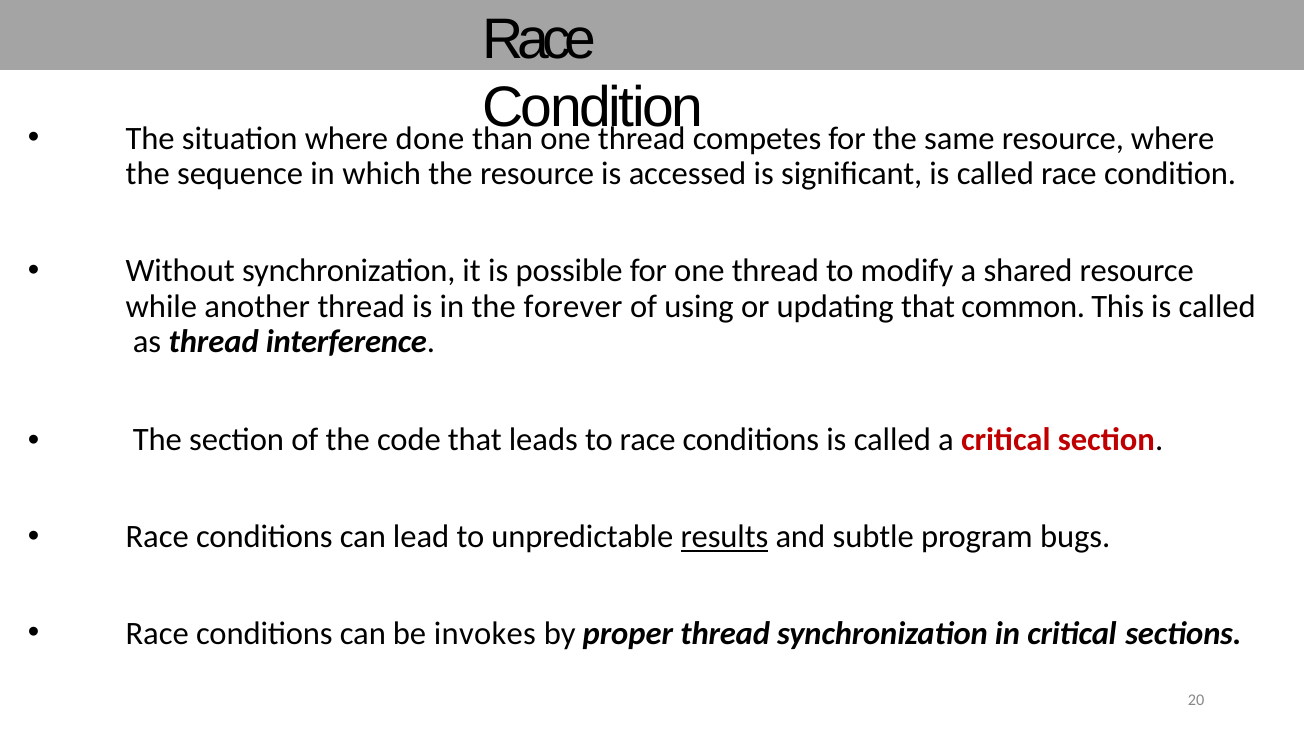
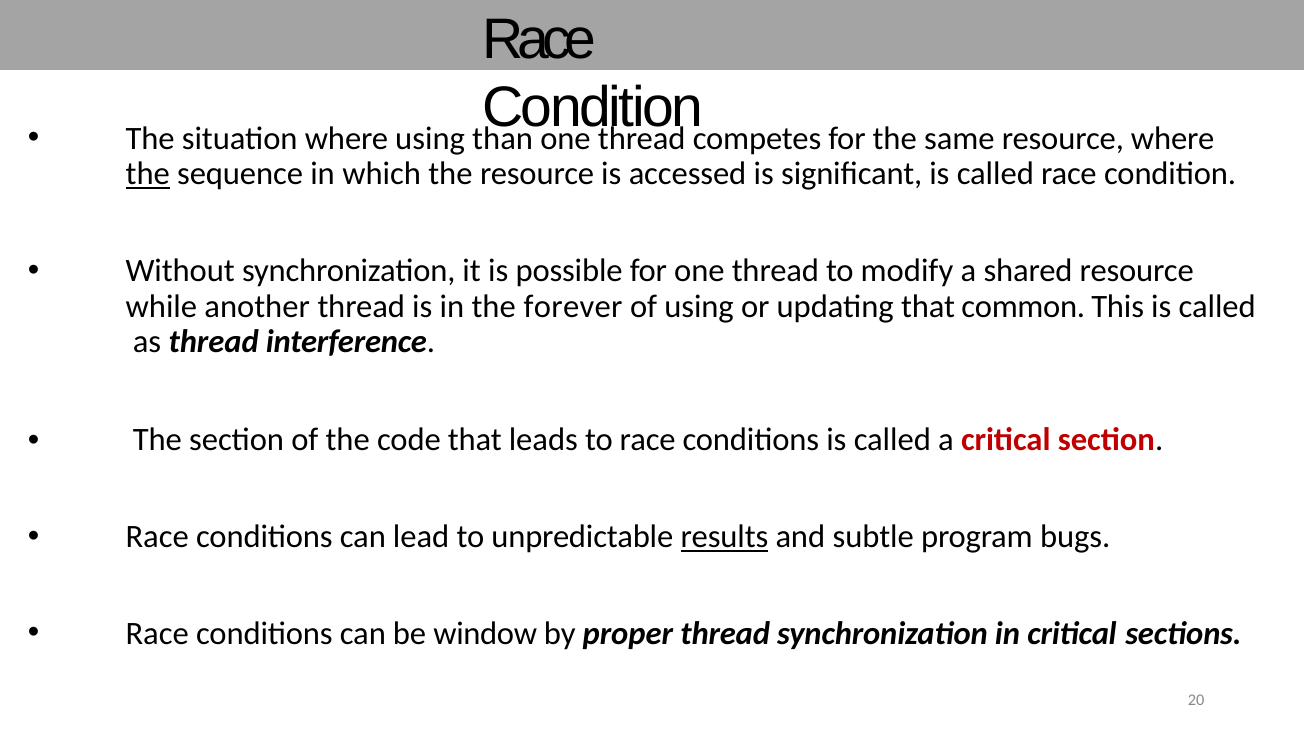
where done: done -> using
the at (148, 174) underline: none -> present
invokes: invokes -> window
